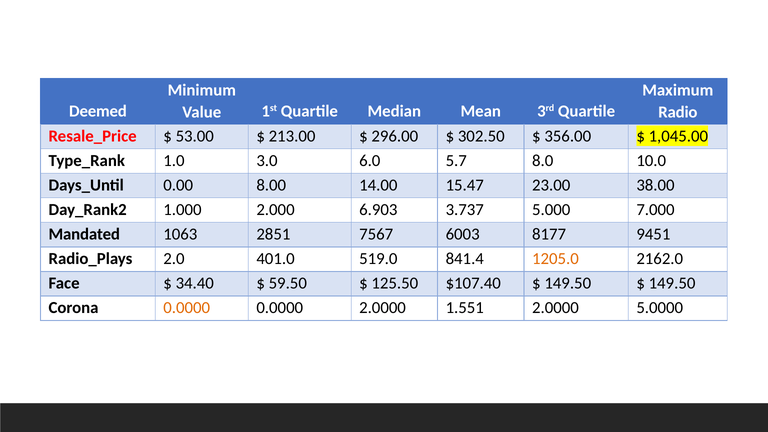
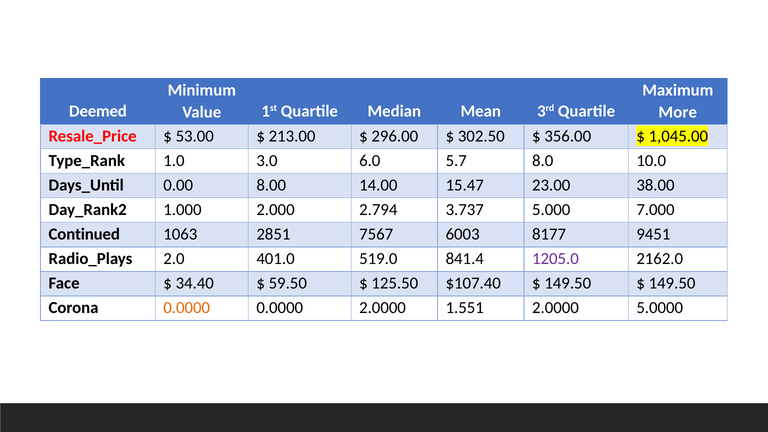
Radio: Radio -> More
6.903: 6.903 -> 2.794
Mandated: Mandated -> Continued
1205.0 colour: orange -> purple
